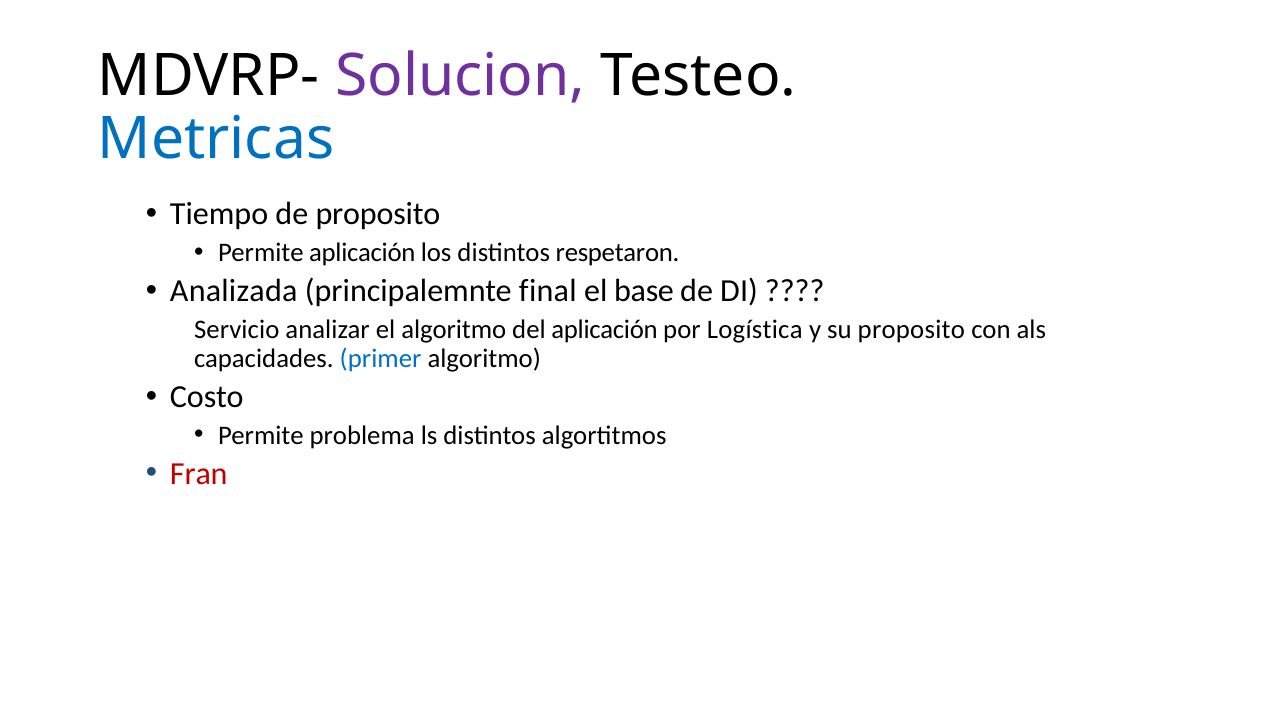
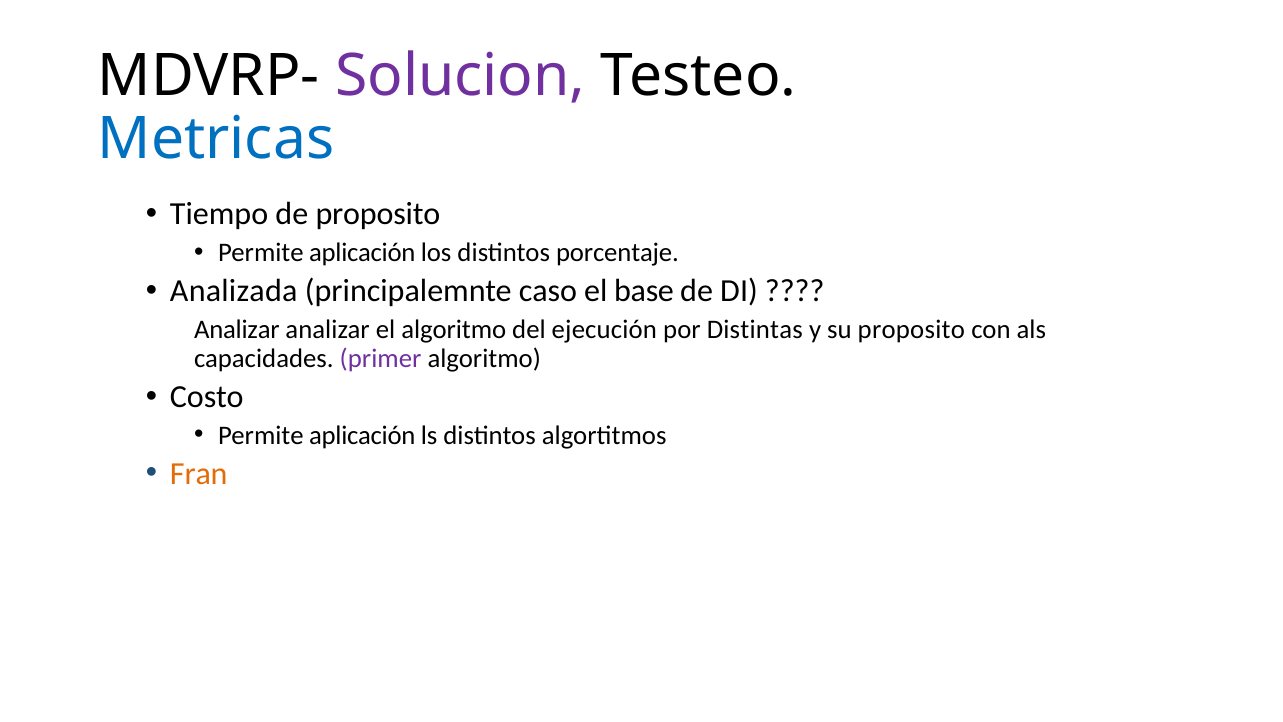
respetaron: respetaron -> porcentaje
final: final -> caso
Servicio at (237, 329): Servicio -> Analizar
del aplicación: aplicación -> ejecución
Logística: Logística -> Distintas
primer colour: blue -> purple
problema at (362, 435): problema -> aplicación
Fran colour: red -> orange
